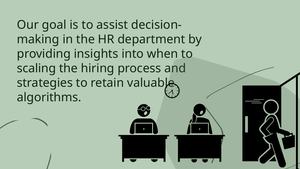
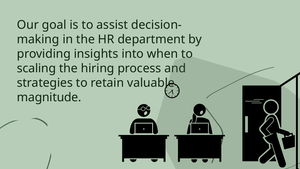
algorithms: algorithms -> magnitude
